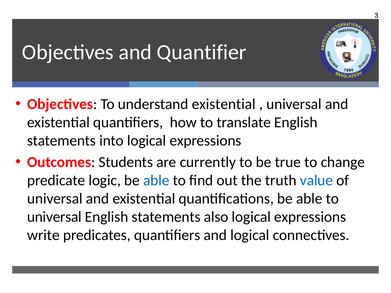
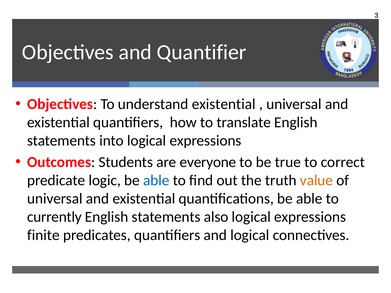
currently: currently -> everyone
change: change -> correct
value colour: blue -> orange
universal at (54, 217): universal -> currently
write: write -> finite
